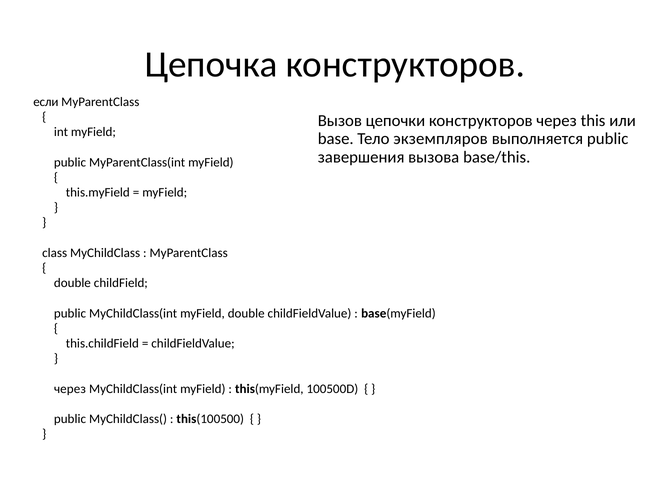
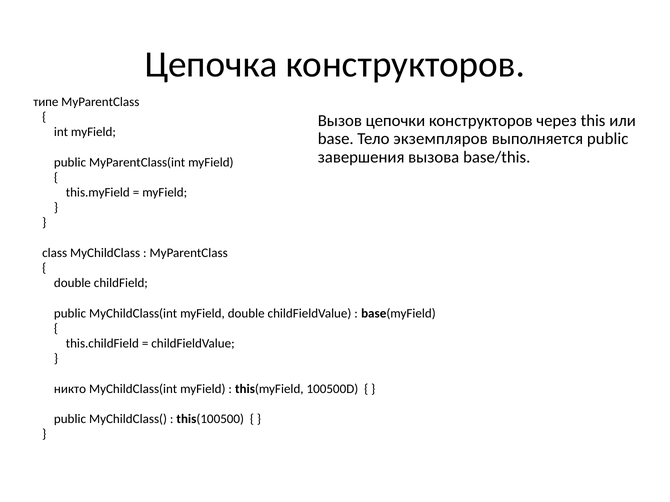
если: если -> типе
через at (70, 389): через -> никто
